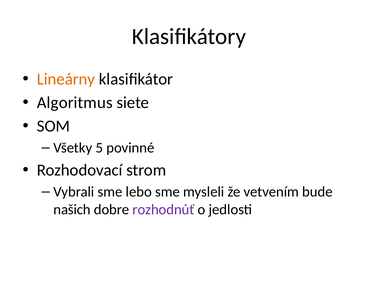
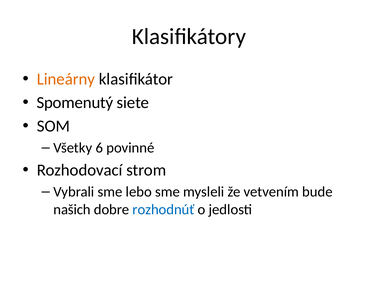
Algoritmus: Algoritmus -> Spomenutý
5: 5 -> 6
rozhodnúť colour: purple -> blue
